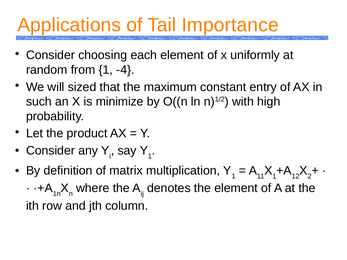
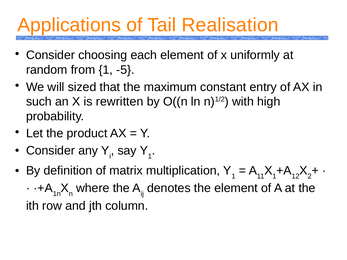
Importance: Importance -> Realisation
-4: -4 -> -5
minimize: minimize -> rewritten
